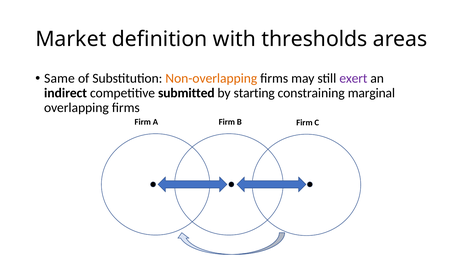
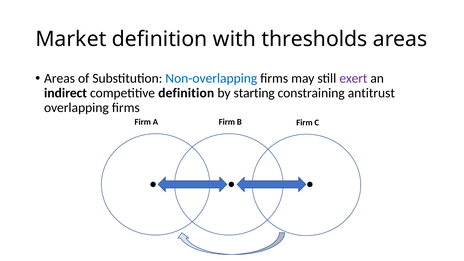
Same at (59, 78): Same -> Areas
Non-overlapping colour: orange -> blue
competitive submitted: submitted -> definition
marginal: marginal -> antitrust
